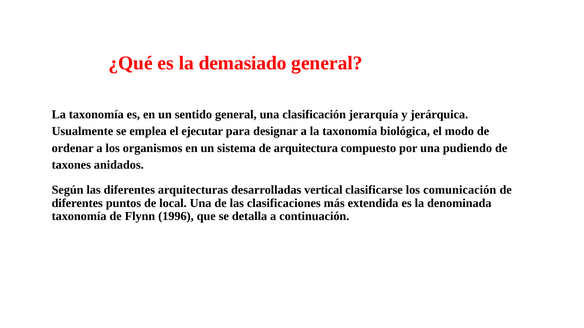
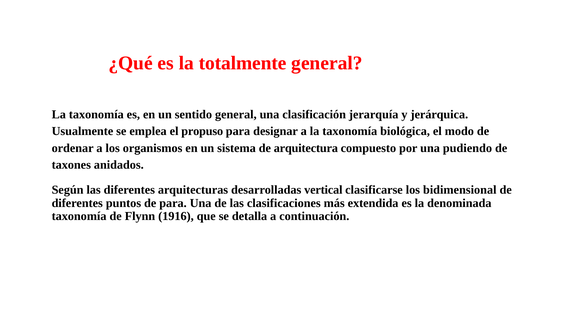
demasiado: demasiado -> totalmente
ejecutar: ejecutar -> propuso
comunicación: comunicación -> bidimensional
de local: local -> para
1996: 1996 -> 1916
